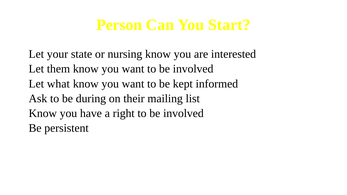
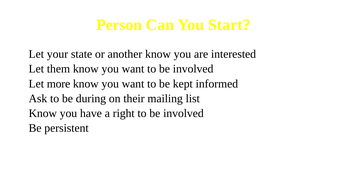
nursing: nursing -> another
what: what -> more
